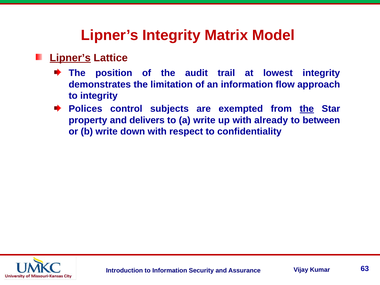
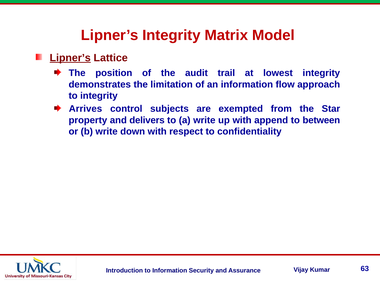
Polices: Polices -> Arrives
the at (307, 109) underline: present -> none
already: already -> append
